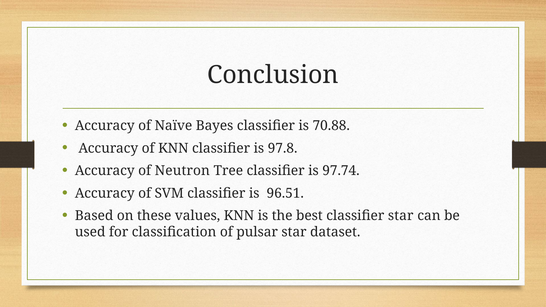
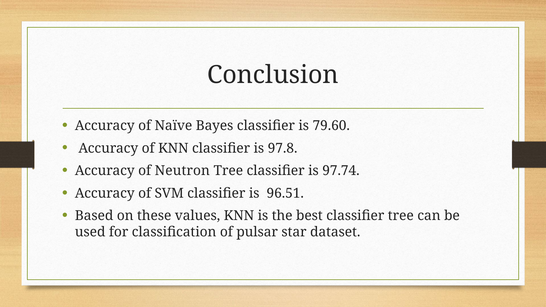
70.88: 70.88 -> 79.60
classifier star: star -> tree
